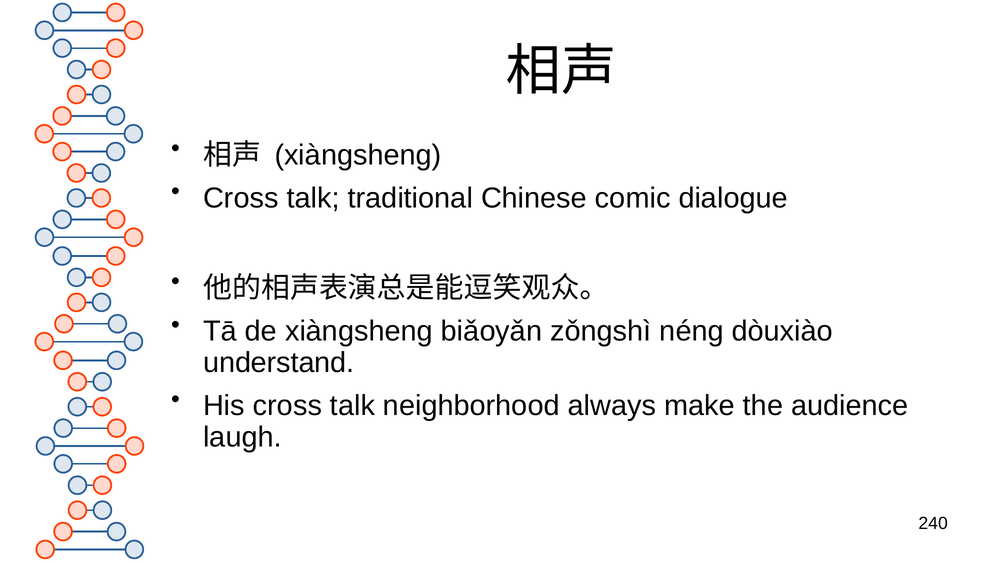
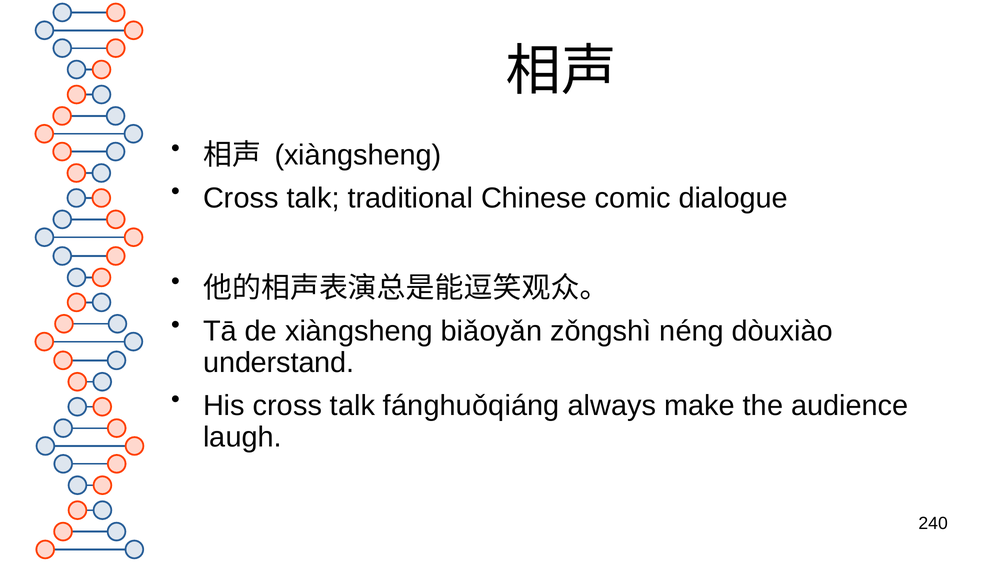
neighborhood: neighborhood -> fánghuǒqiáng
